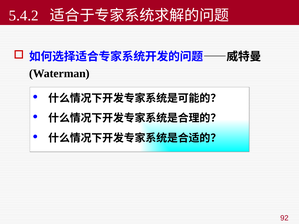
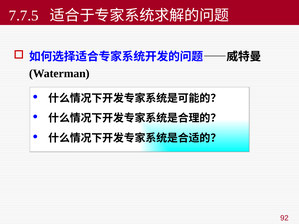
5.4.2: 5.4.2 -> 7.7.5
